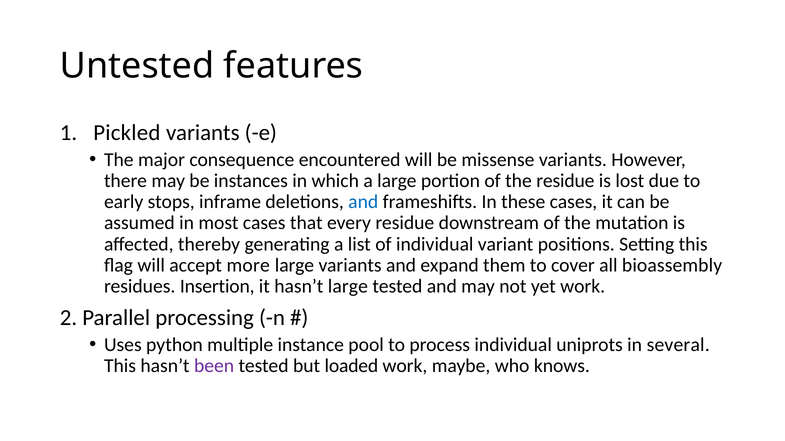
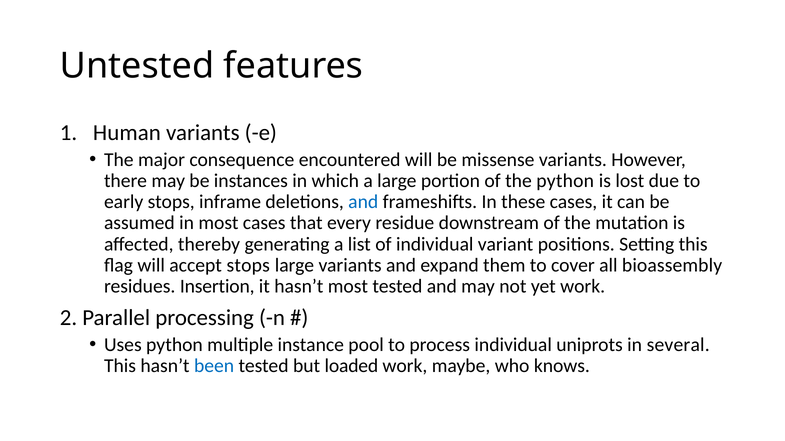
Pickled: Pickled -> Human
the residue: residue -> python
accept more: more -> stops
hasn’t large: large -> most
been colour: purple -> blue
